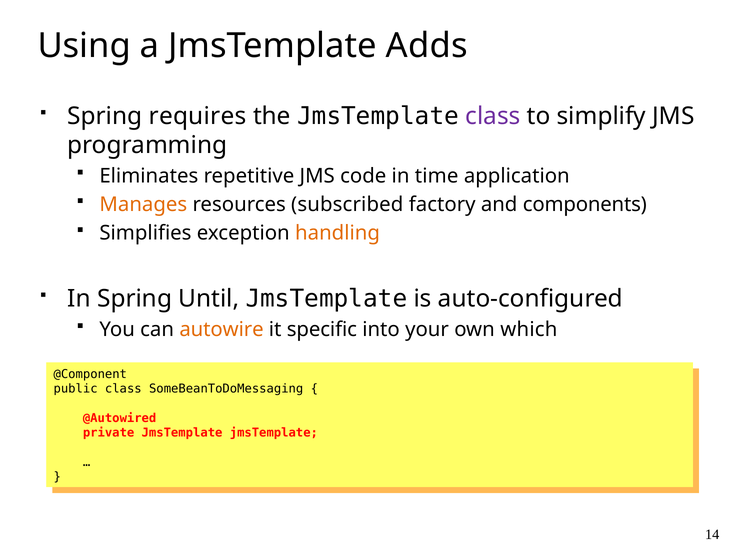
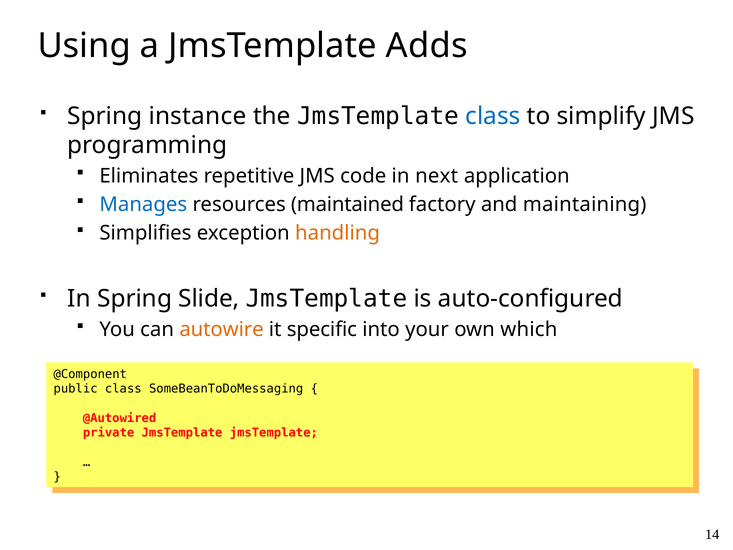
requires: requires -> instance
class at (493, 116) colour: purple -> blue
time: time -> next
Manages colour: orange -> blue
subscribed: subscribed -> maintained
components: components -> maintaining
Until: Until -> Slide
